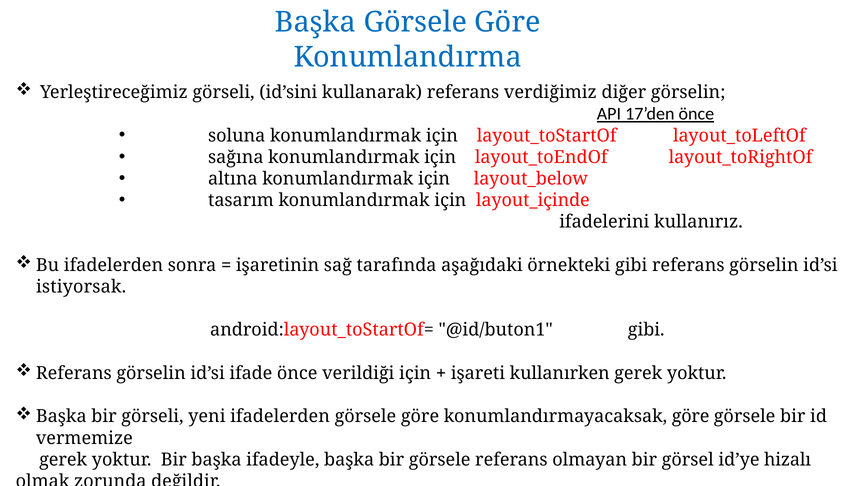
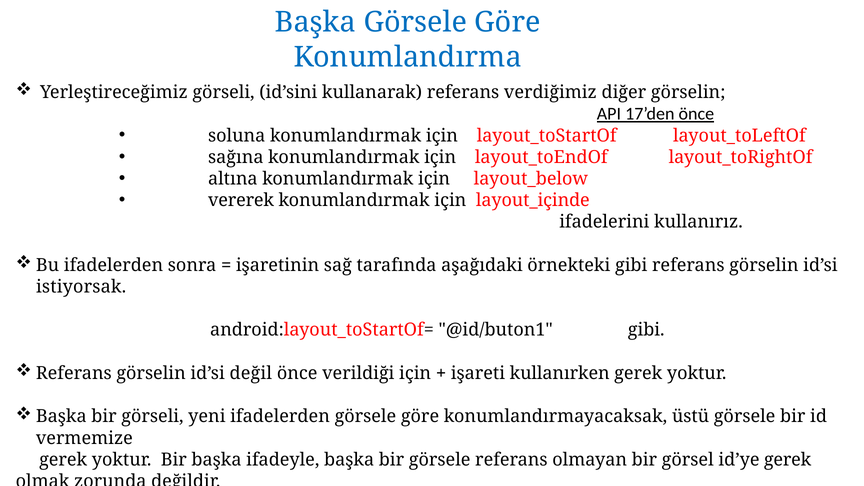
tasarım: tasarım -> vererek
ifade: ifade -> değil
konumlandırmayacaksak göre: göre -> üstü
id’ye hizalı: hizalı -> gerek
